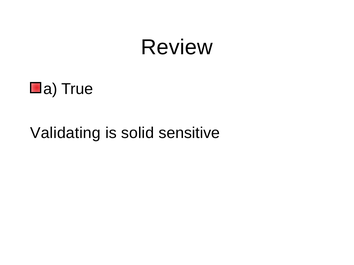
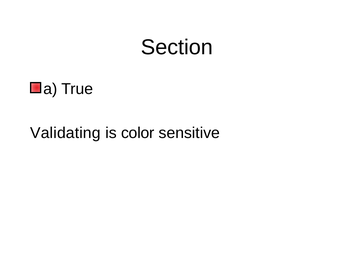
Review: Review -> Section
solid: solid -> color
